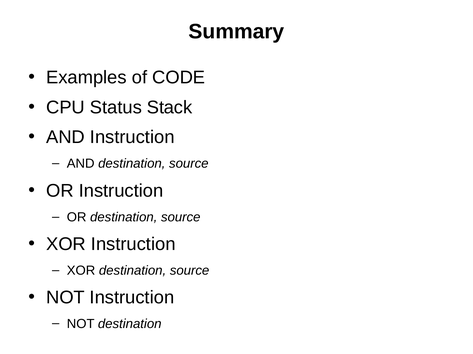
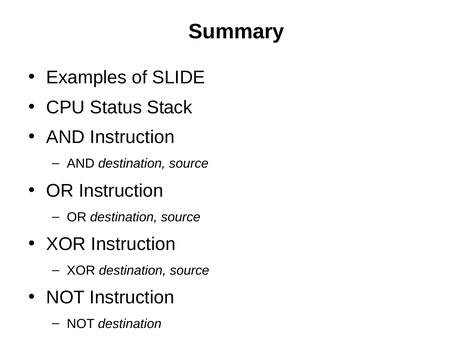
CODE: CODE -> SLIDE
